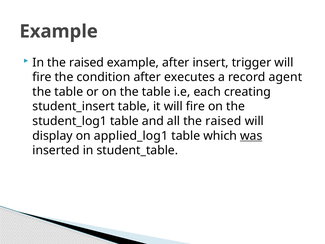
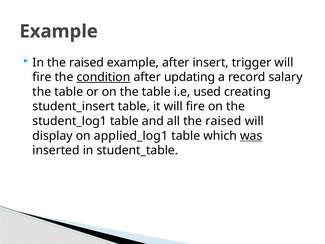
condition underline: none -> present
executes: executes -> updating
agent: agent -> salary
each: each -> used
